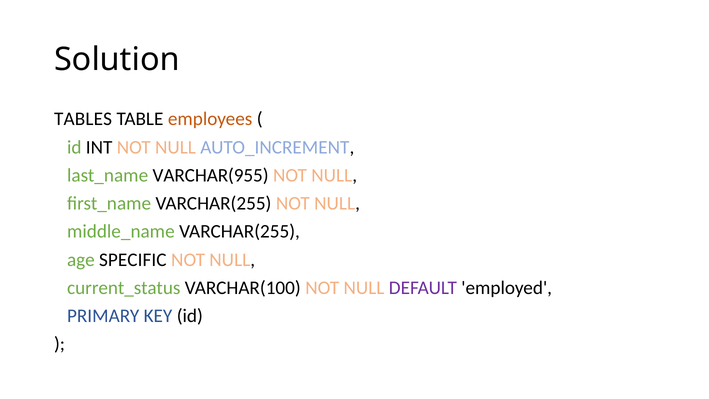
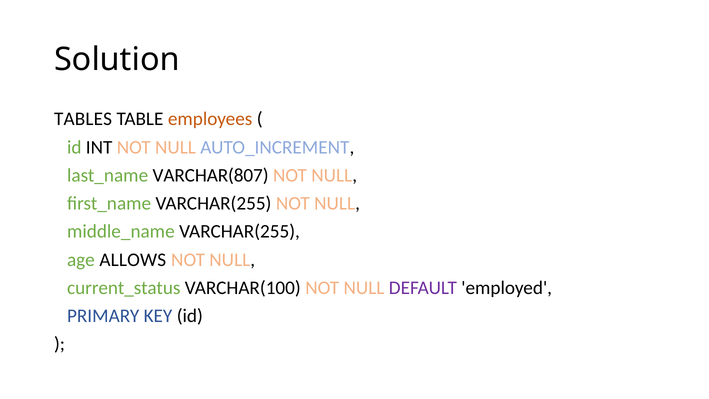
VARCHAR(955: VARCHAR(955 -> VARCHAR(807
SPECIFIC: SPECIFIC -> ALLOWS
